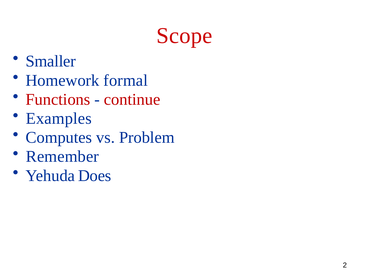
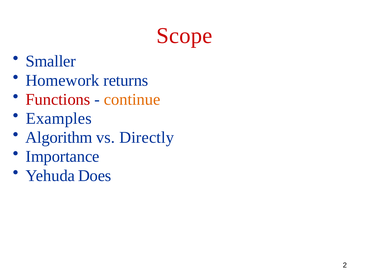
formal: formal -> returns
continue colour: red -> orange
Computes: Computes -> Algorithm
Problem: Problem -> Directly
Remember: Remember -> Importance
